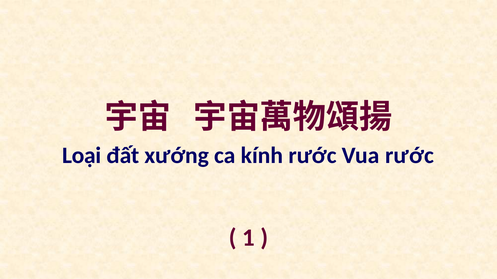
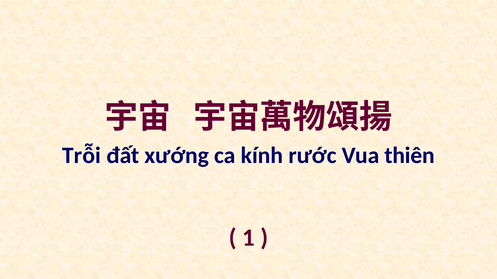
Loại: Loại -> Trỗi
Vua rước: rước -> thiên
